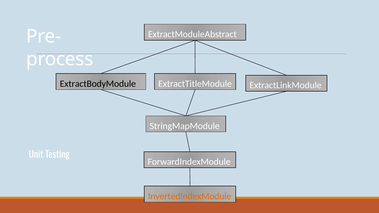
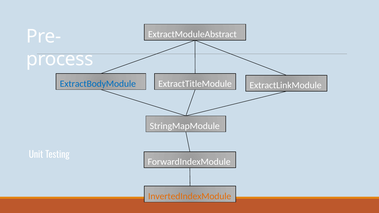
ExtractBodyModule colour: black -> blue
